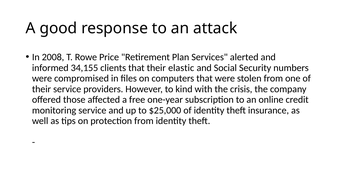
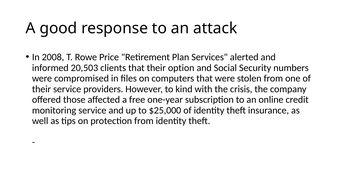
34,155: 34,155 -> 20,503
elastic: elastic -> option
